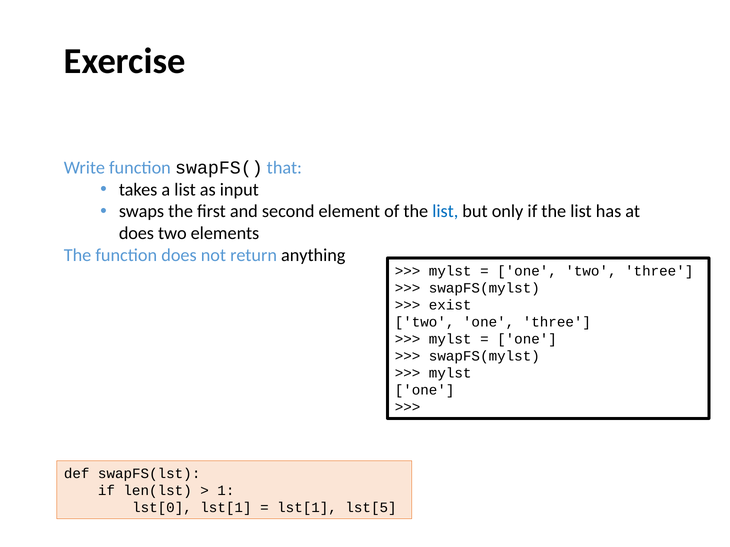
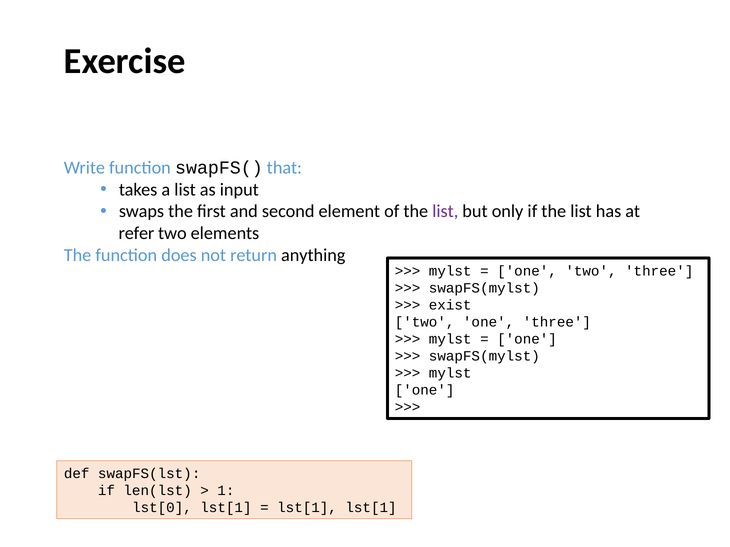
list at (445, 212) colour: blue -> purple
does at (136, 234): does -> refer
lst[1 lst[5: lst[5 -> lst[1
